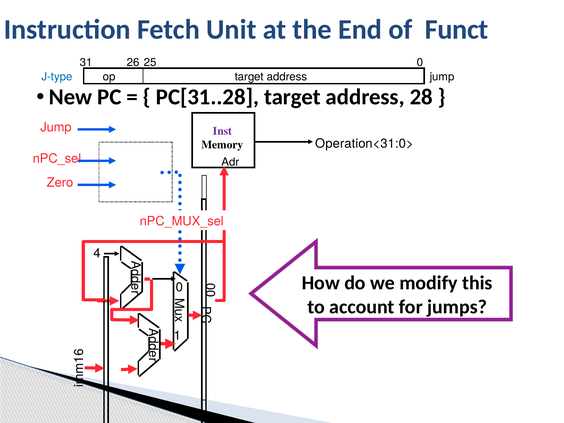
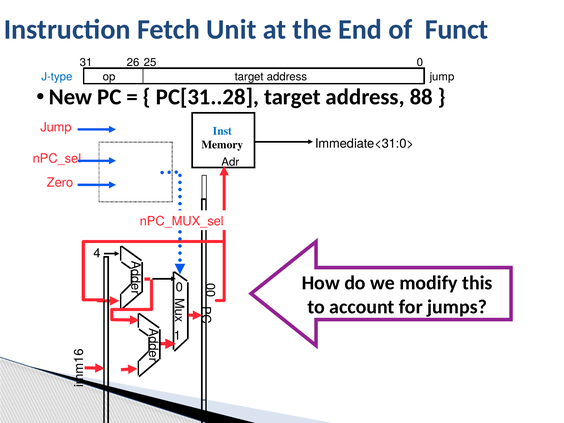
28: 28 -> 88
Inst colour: purple -> blue
Operation<31:0>: Operation<31:0> -> Immediate<31:0>
